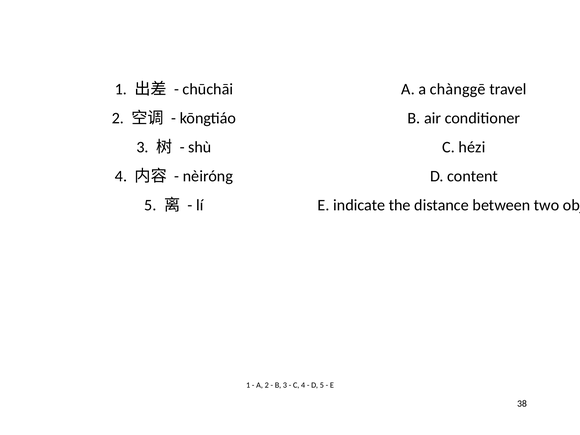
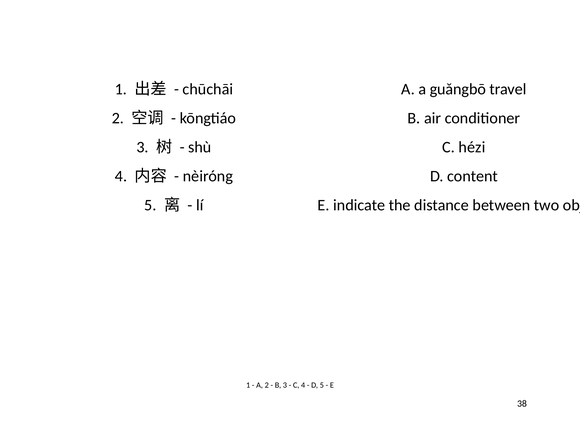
chànggē: chànggē -> guǎngbō
